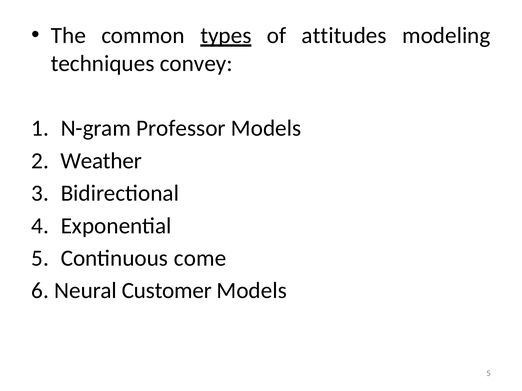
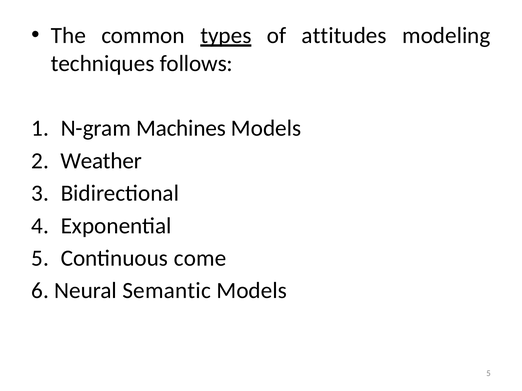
convey: convey -> follows
Professor: Professor -> Machines
Customer: Customer -> Semantic
